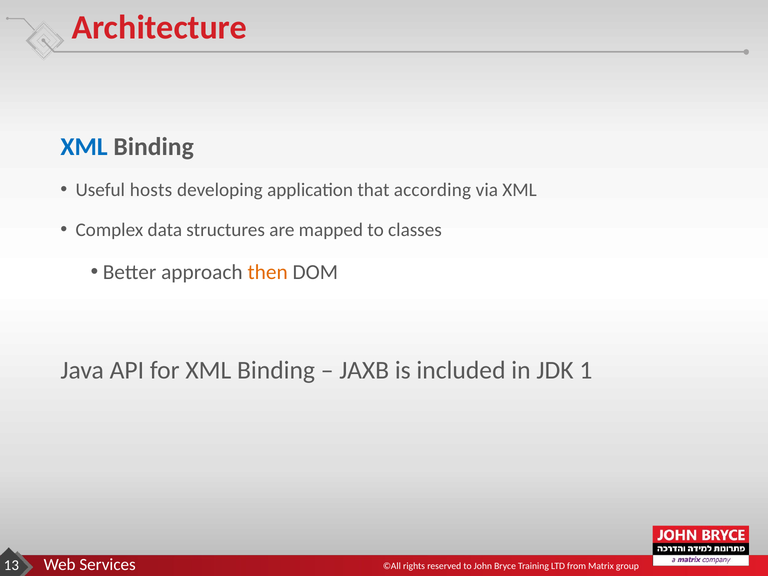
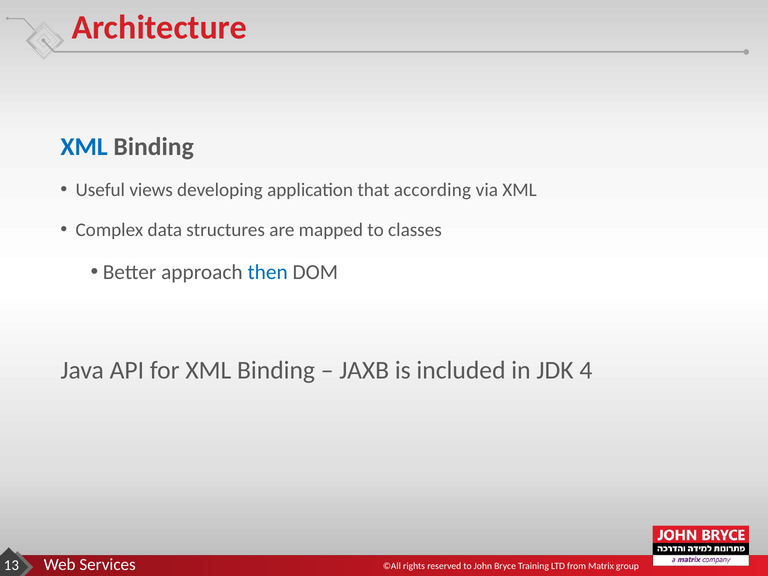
hosts: hosts -> views
then colour: orange -> blue
1: 1 -> 4
